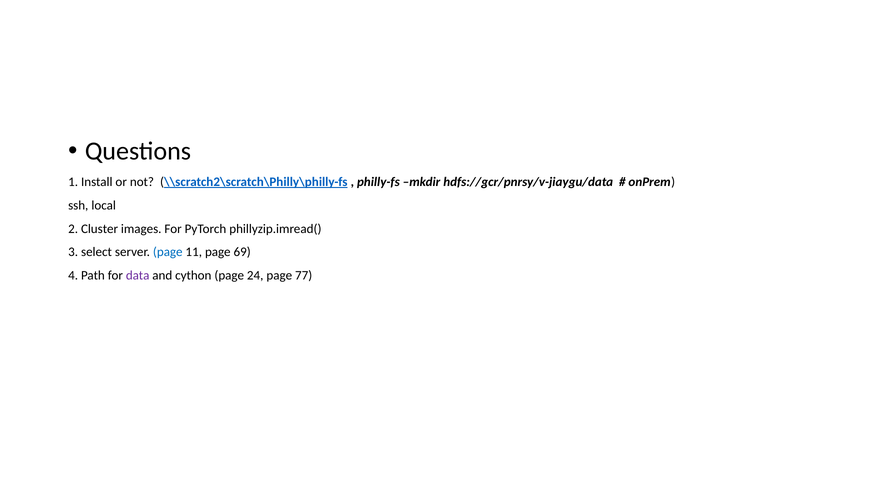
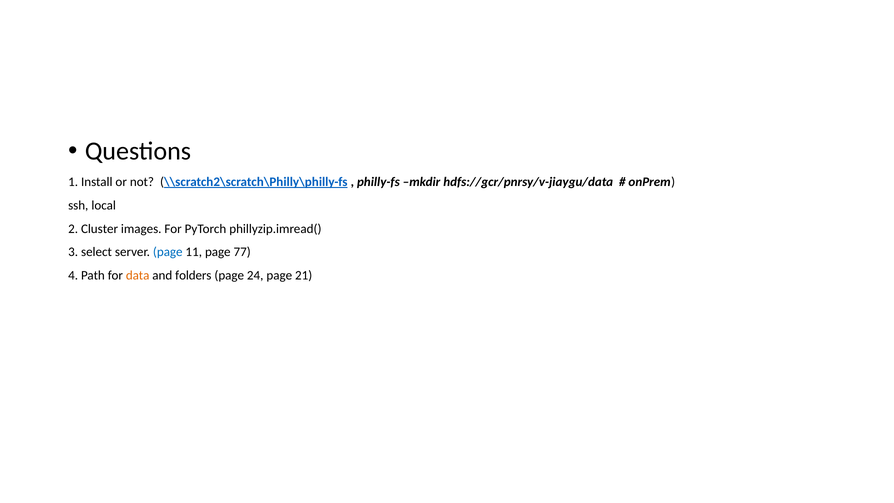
69: 69 -> 77
data colour: purple -> orange
cython: cython -> folders
77: 77 -> 21
